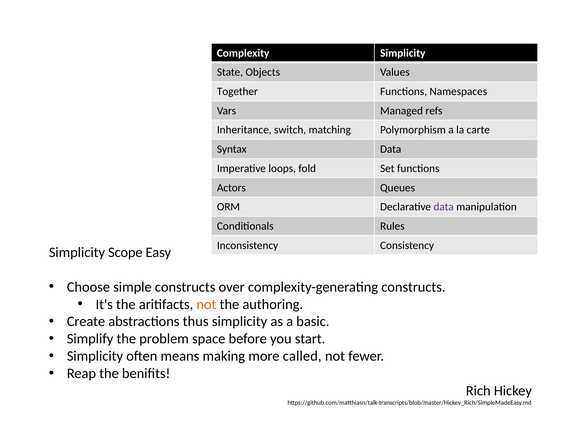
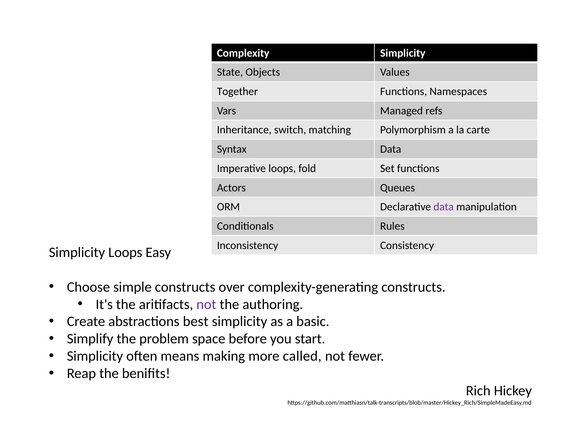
Simplicity Scope: Scope -> Loops
not at (206, 304) colour: orange -> purple
thus: thus -> best
